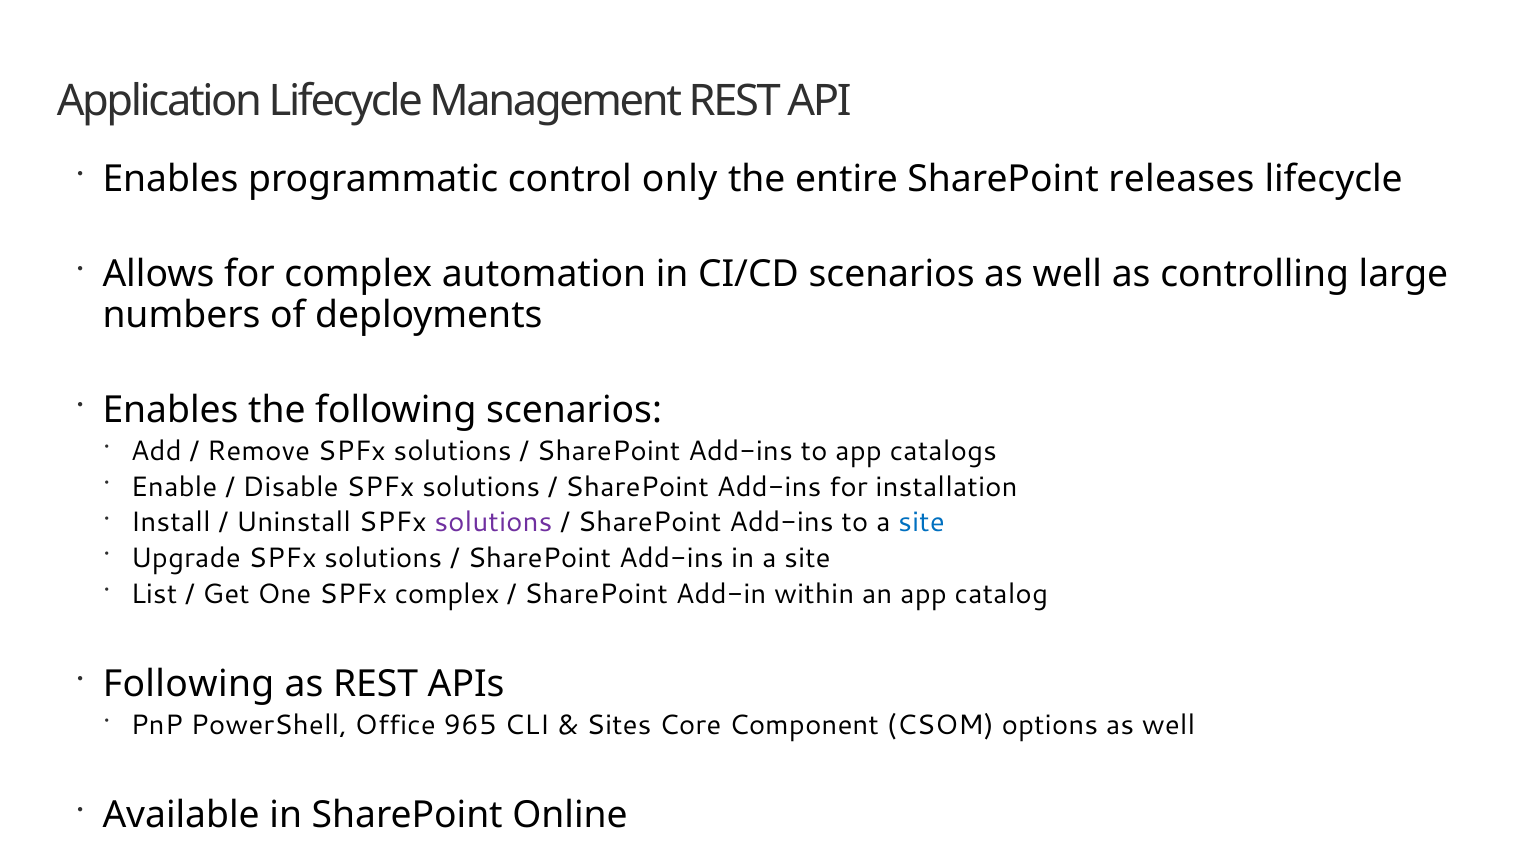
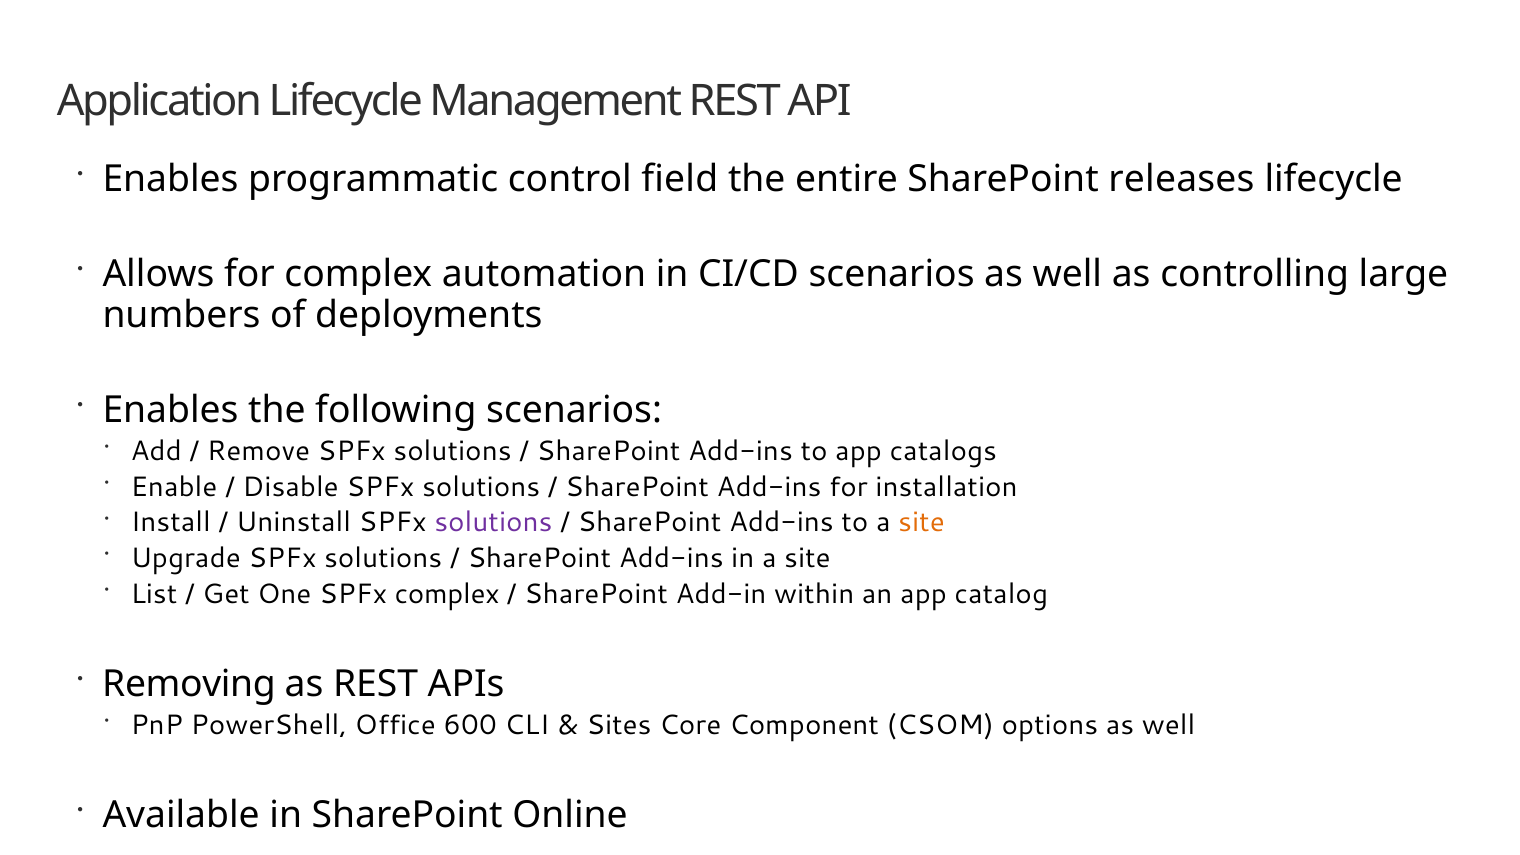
only: only -> field
site at (922, 523) colour: blue -> orange
Following at (189, 684): Following -> Removing
965: 965 -> 600
